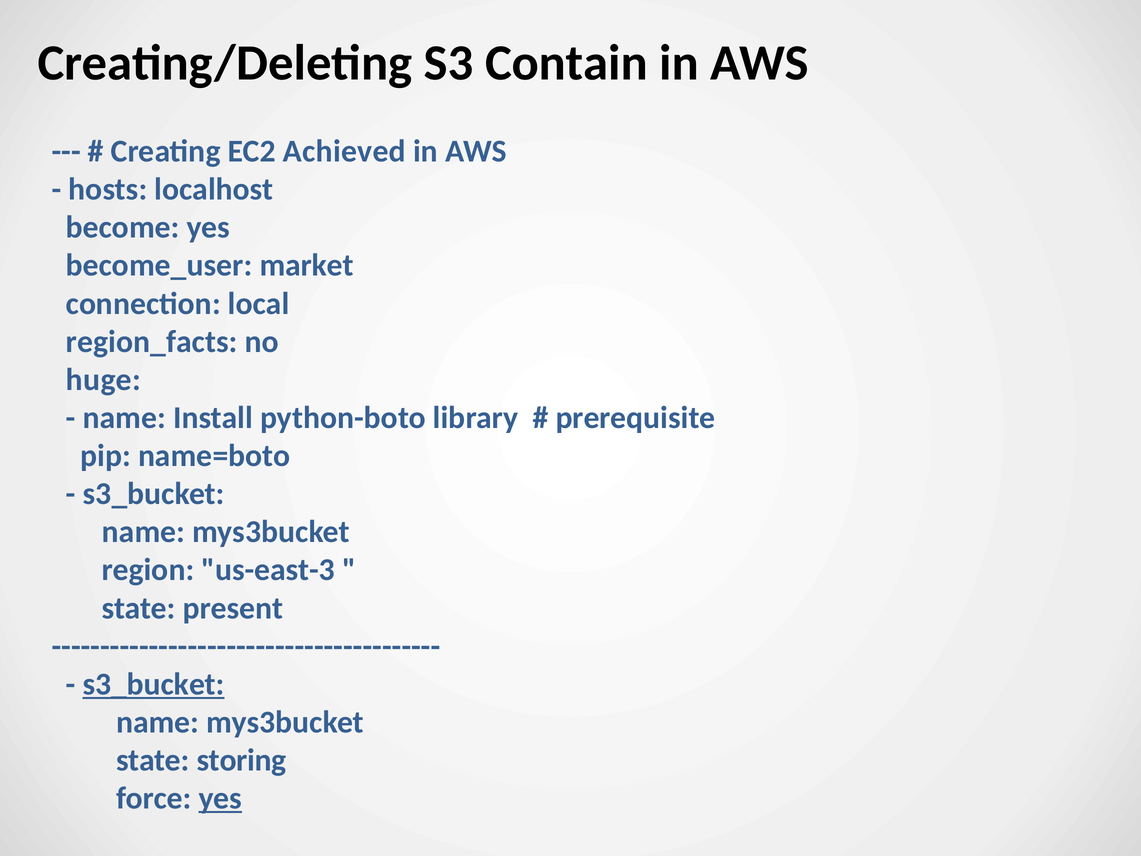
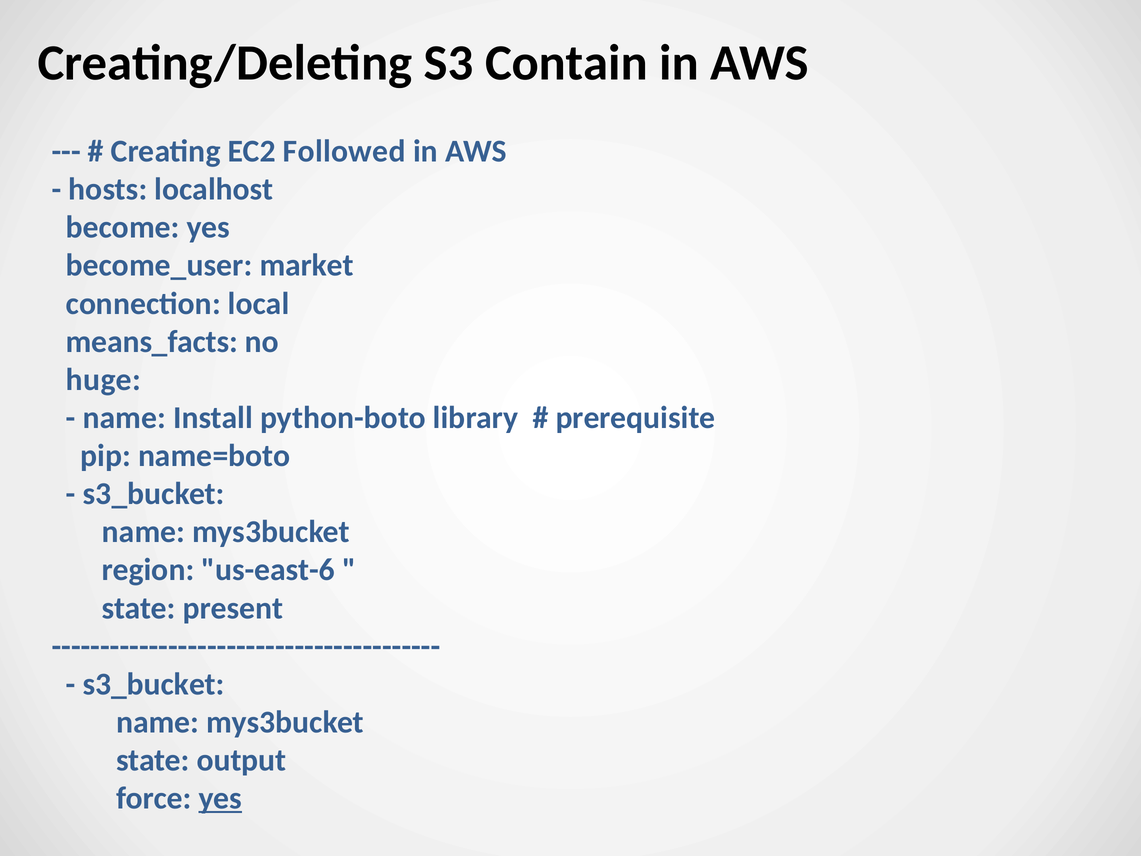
Achieved: Achieved -> Followed
region_facts: region_facts -> means_facts
us-east-3: us-east-3 -> us-east-6
s3_bucket at (154, 684) underline: present -> none
storing: storing -> output
